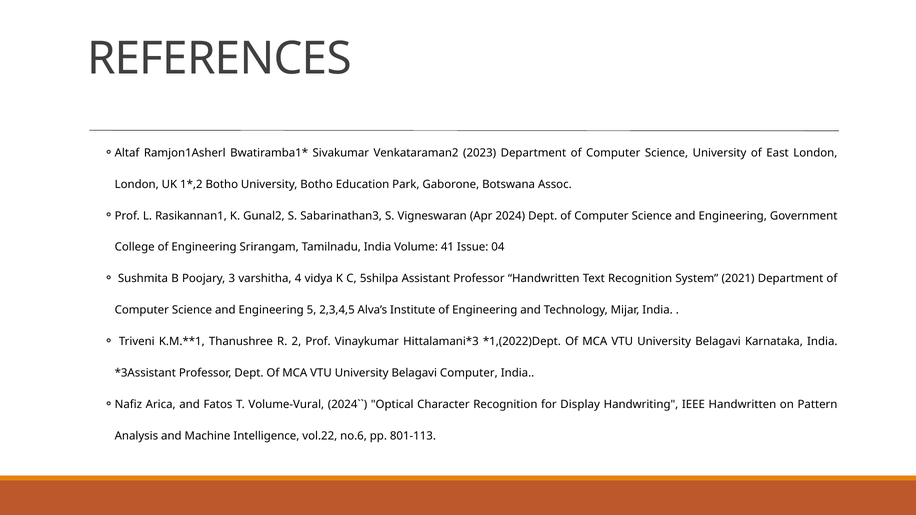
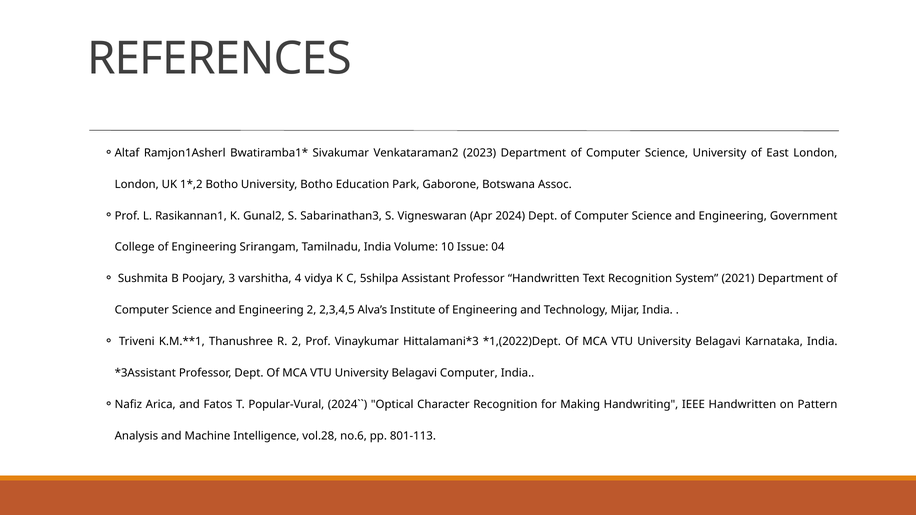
41: 41 -> 10
Engineering 5: 5 -> 2
Volume-Vural: Volume-Vural -> Popular-Vural
Display: Display -> Making
vol.22: vol.22 -> vol.28
